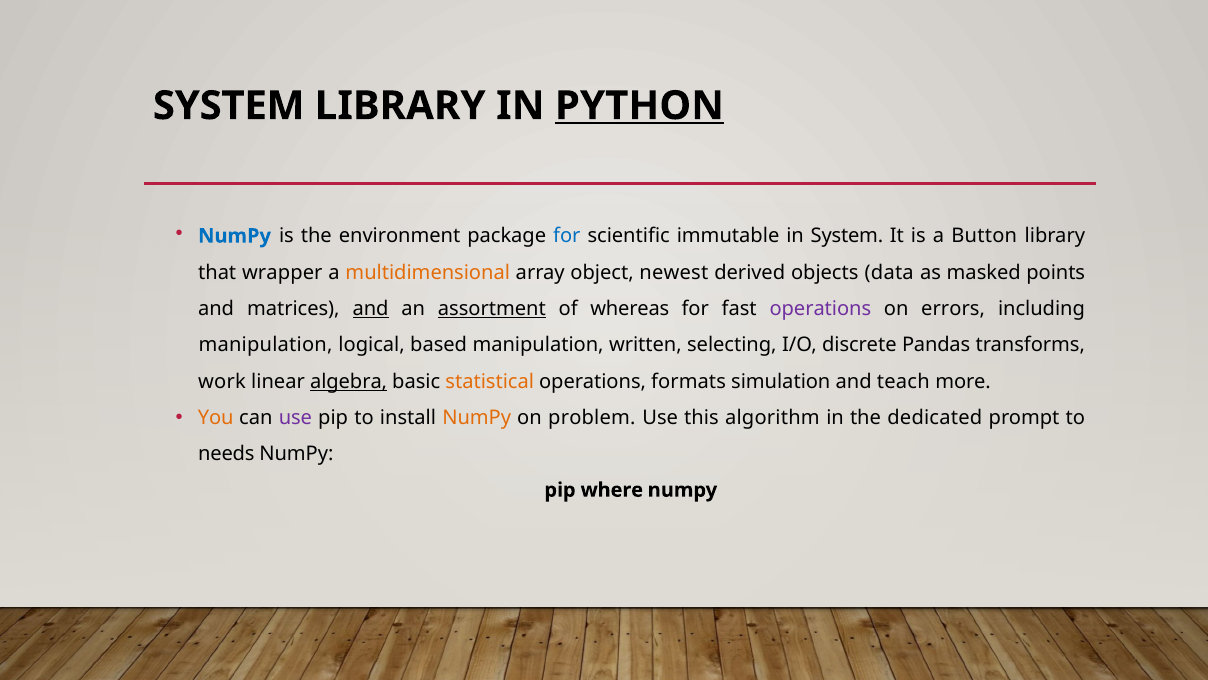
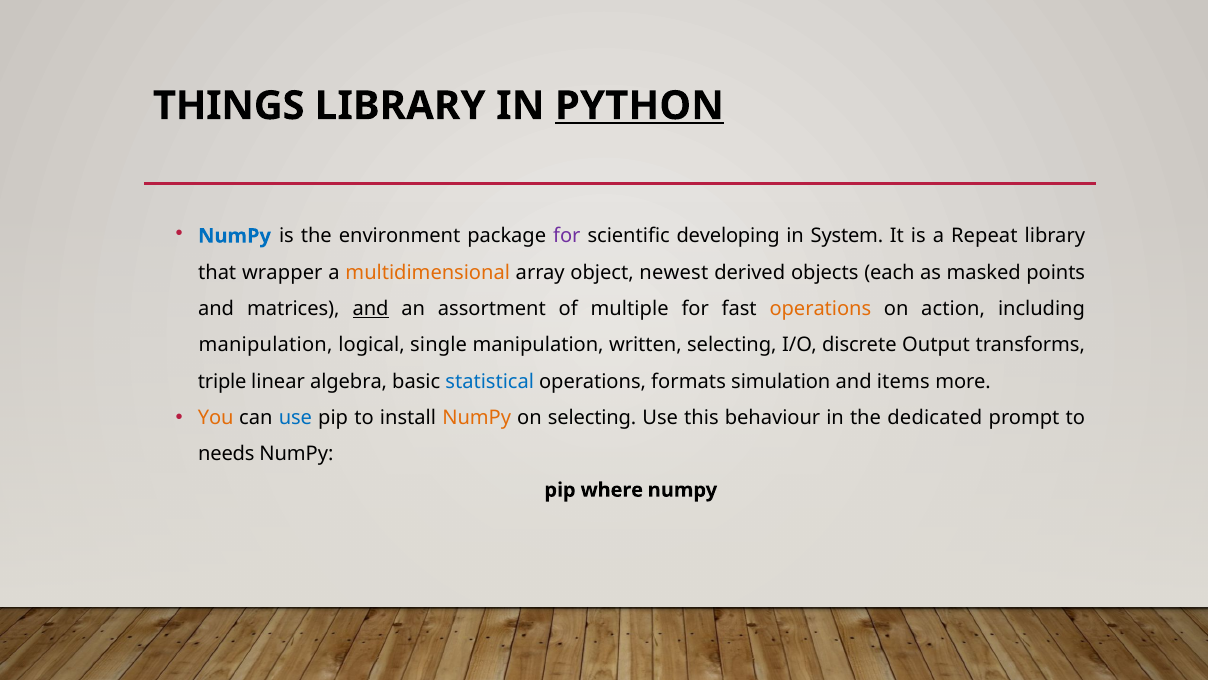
SYSTEM at (229, 106): SYSTEM -> THINGS
for at (567, 236) colour: blue -> purple
immutable: immutable -> developing
Button: Button -> Repeat
data: data -> each
assortment underline: present -> none
whereas: whereas -> multiple
operations at (820, 309) colour: purple -> orange
errors: errors -> action
based: based -> single
Pandas: Pandas -> Output
work: work -> triple
algebra underline: present -> none
statistical colour: orange -> blue
teach: teach -> items
use at (295, 417) colour: purple -> blue
on problem: problem -> selecting
algorithm: algorithm -> behaviour
